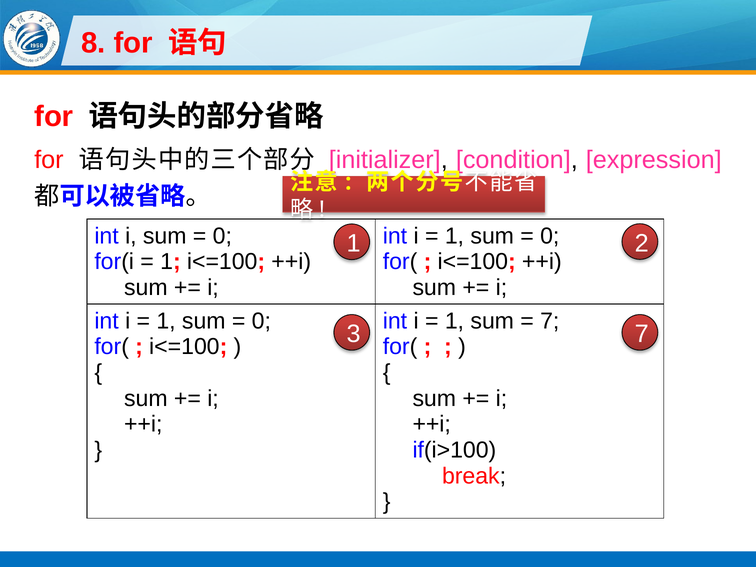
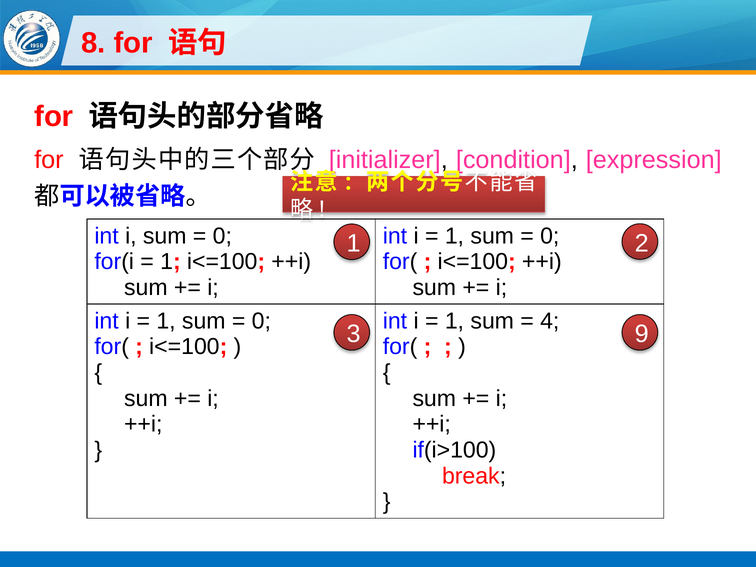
7 at (550, 321): 7 -> 4
3 7: 7 -> 9
